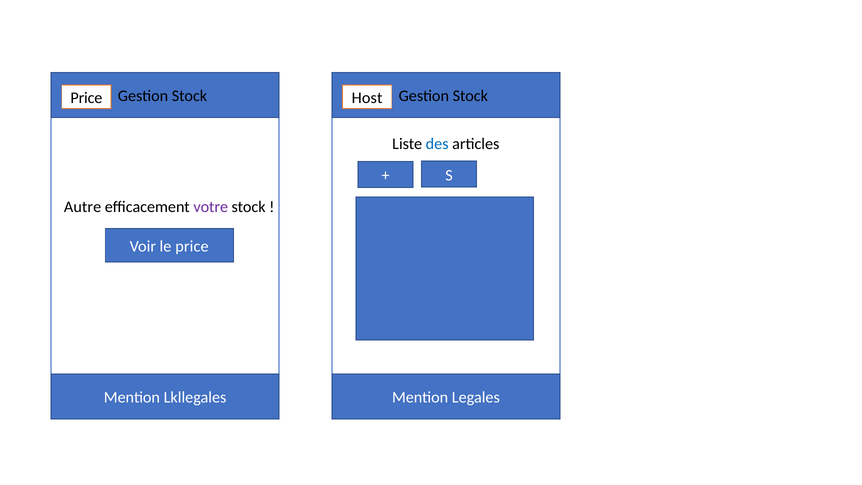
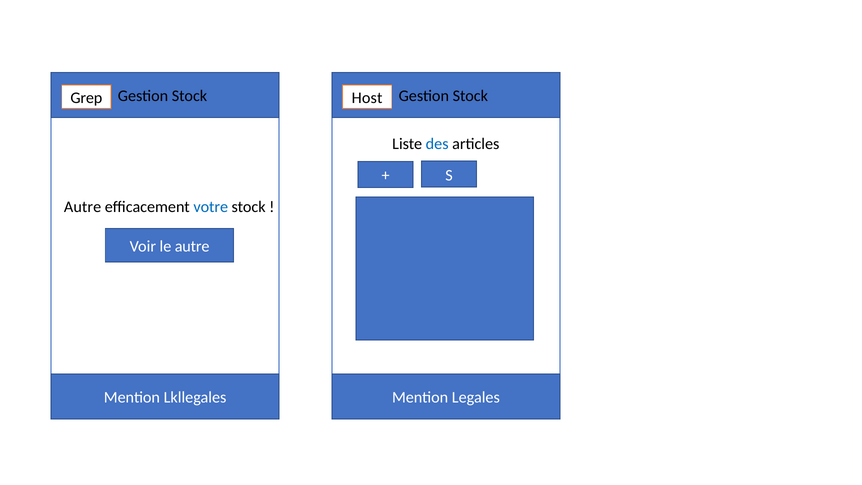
Price at (86, 98): Price -> Grep
votre colour: purple -> blue
le price: price -> autre
